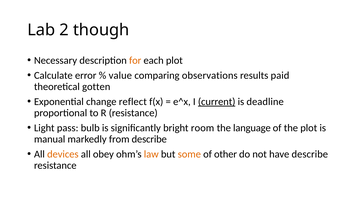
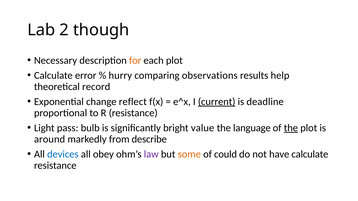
value: value -> hurry
paid: paid -> help
gotten: gotten -> record
room: room -> value
the at (291, 128) underline: none -> present
manual: manual -> around
devices colour: orange -> blue
law colour: orange -> purple
other: other -> could
have describe: describe -> calculate
